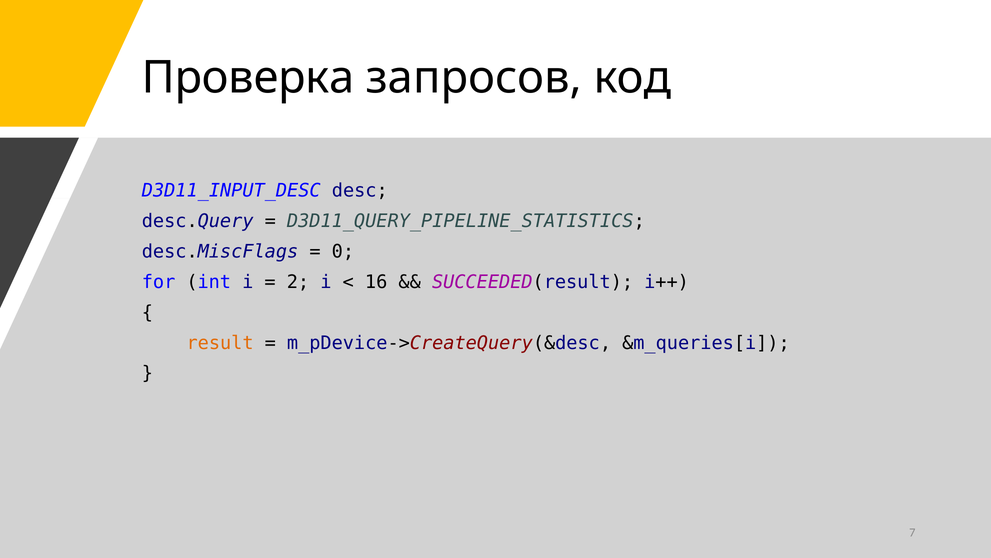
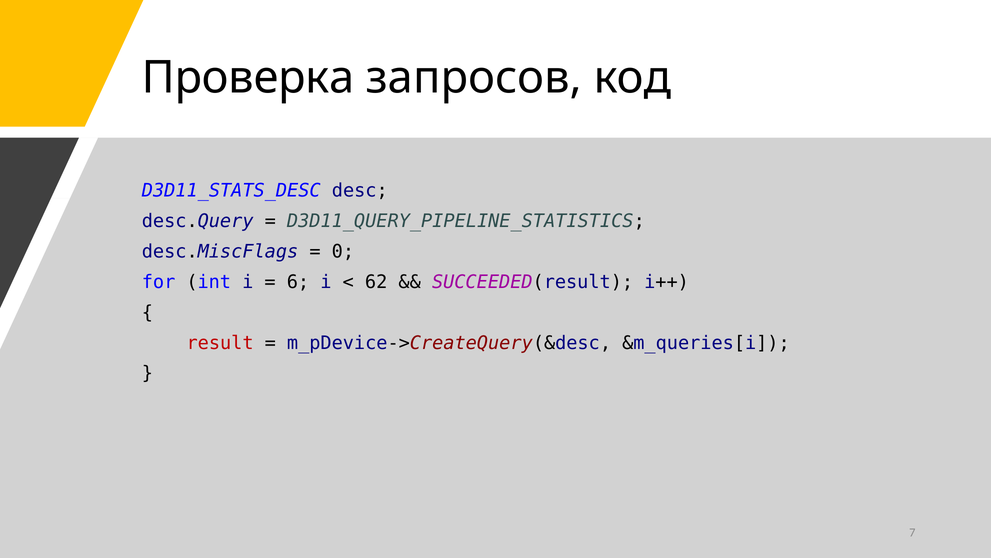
D3D11_INPUT_DESC: D3D11_INPUT_DESC -> D3D11_STATS_DESC
2: 2 -> 6
16: 16 -> 62
result colour: orange -> red
